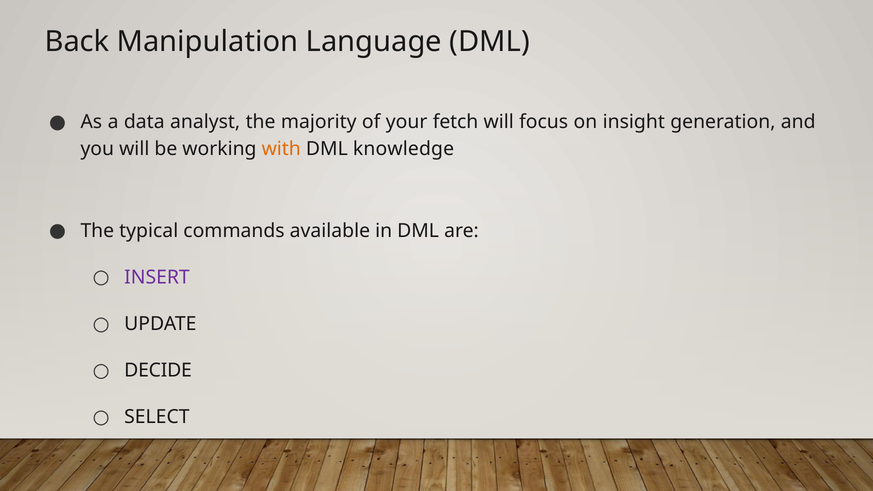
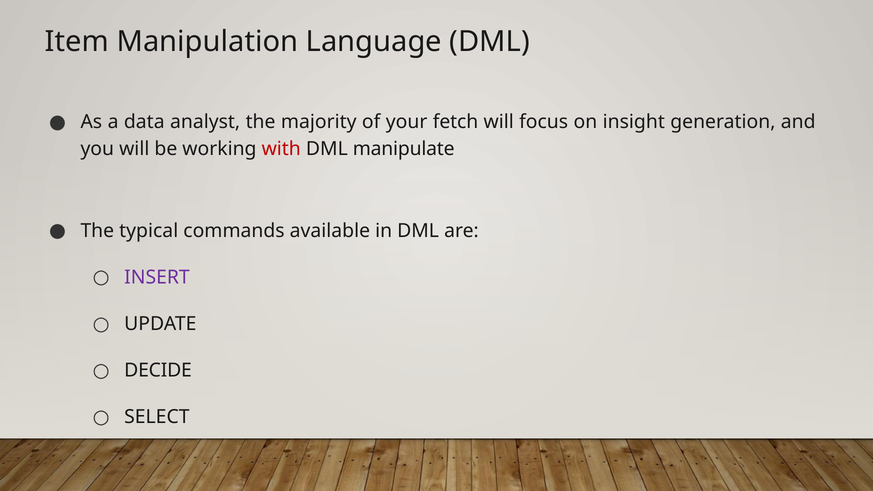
Back: Back -> Item
with colour: orange -> red
knowledge: knowledge -> manipulate
